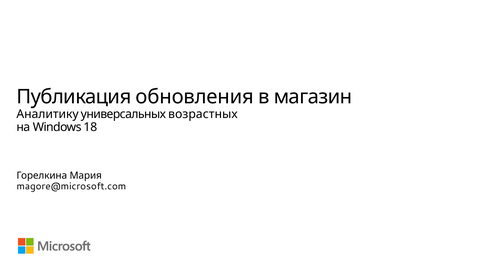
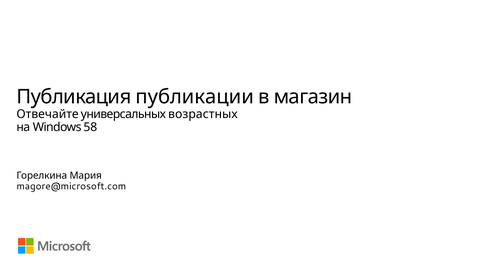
обновления: обновления -> публикации
Аналитику: Аналитику -> Отвечайте
18: 18 -> 58
